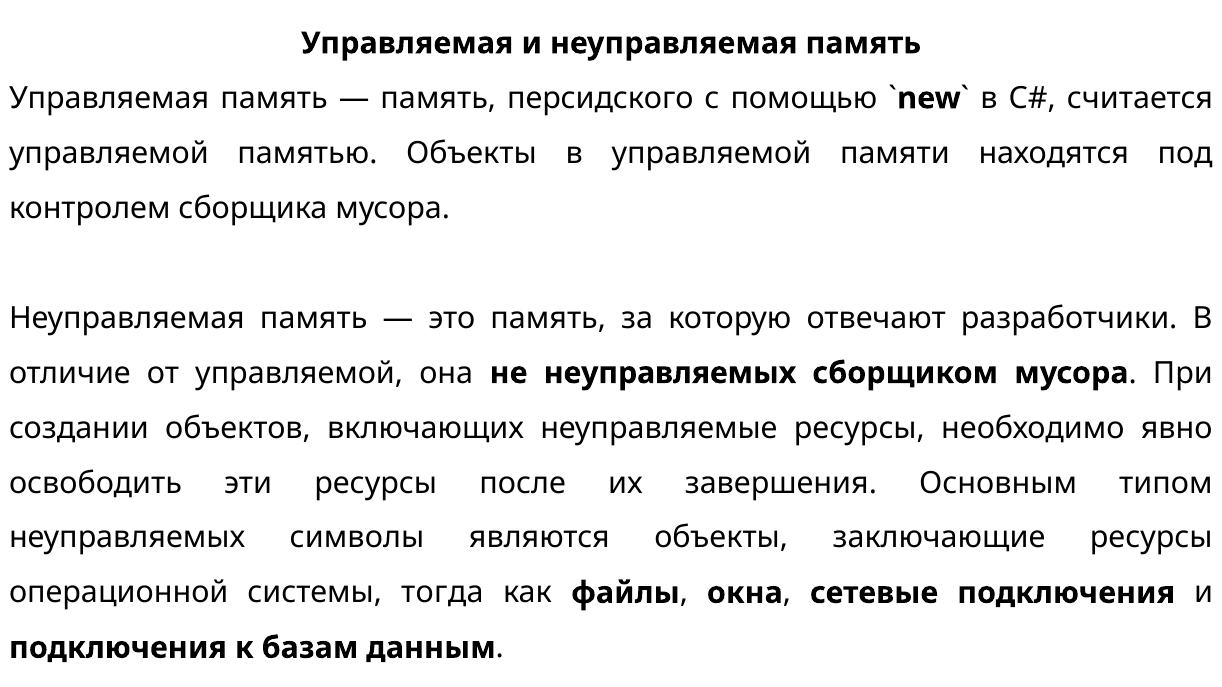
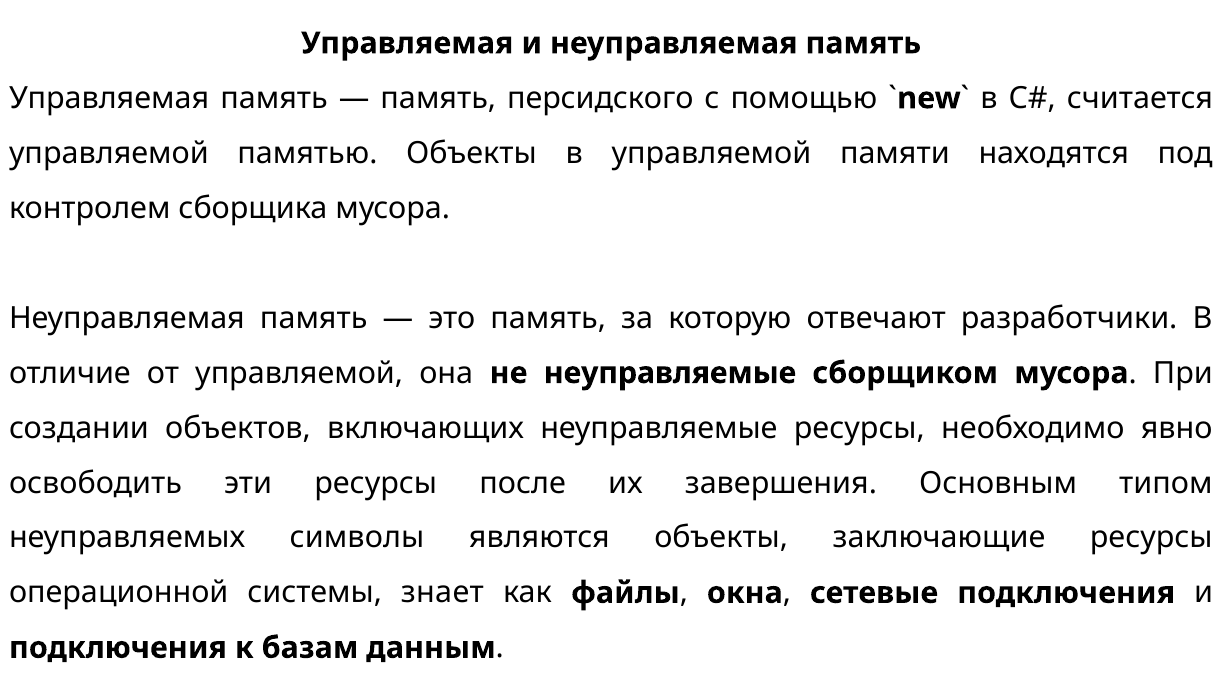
не неуправляемых: неуправляемых -> неуправляемые
тогда: тогда -> знает
